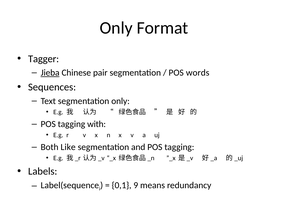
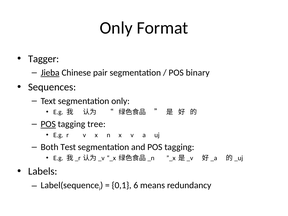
words: words -> binary
POS at (48, 124) underline: none -> present
with: with -> tree
Like: Like -> Test
9: 9 -> 6
